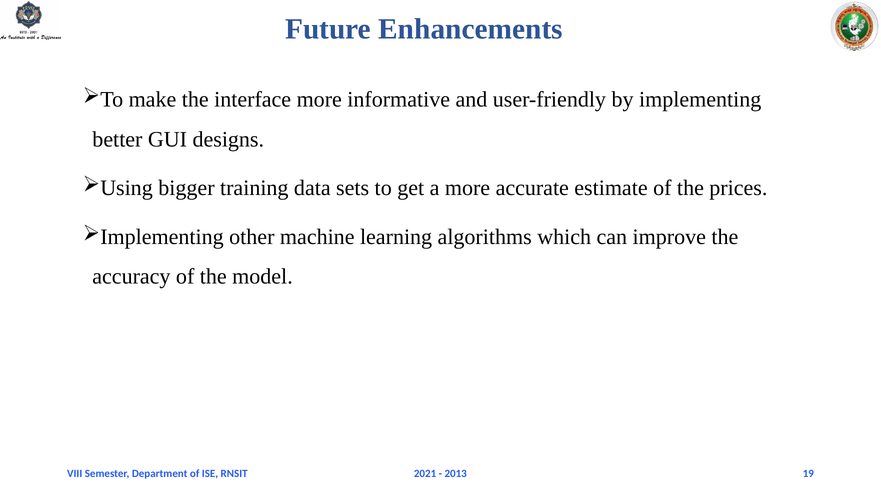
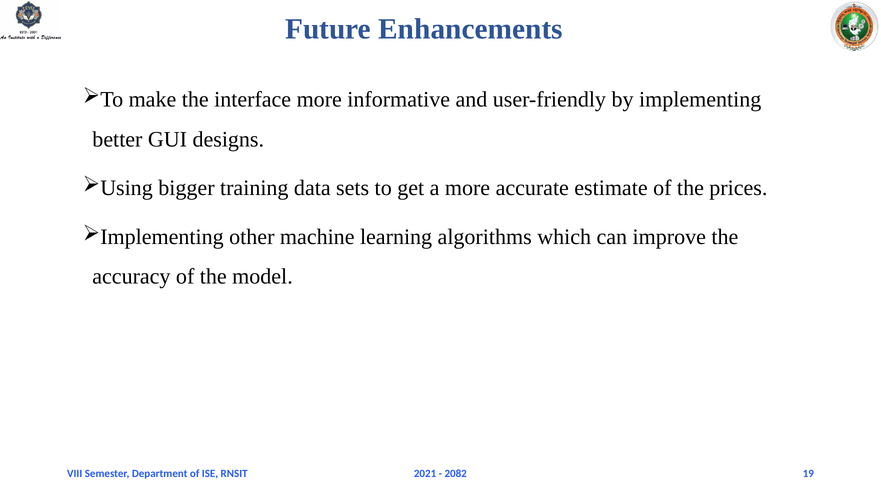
2013: 2013 -> 2082
